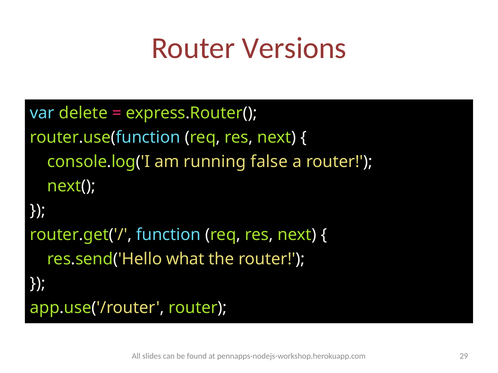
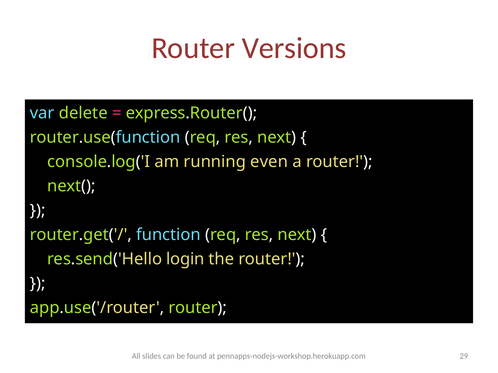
false: false -> even
what: what -> login
